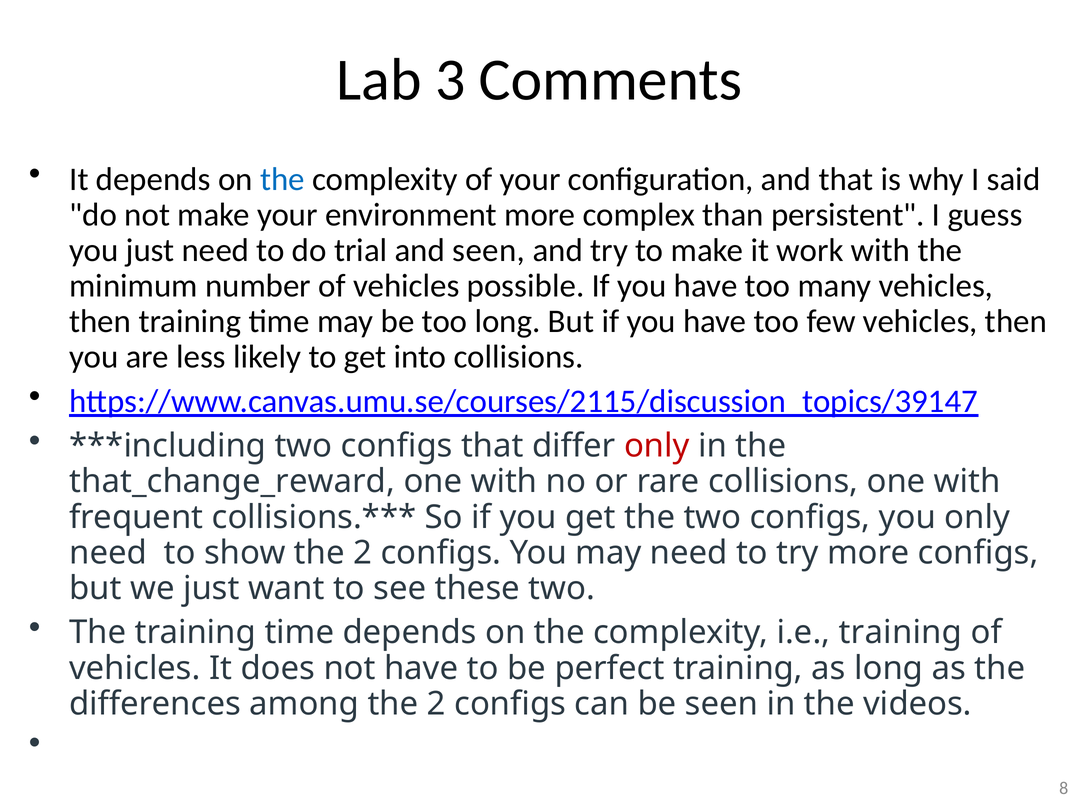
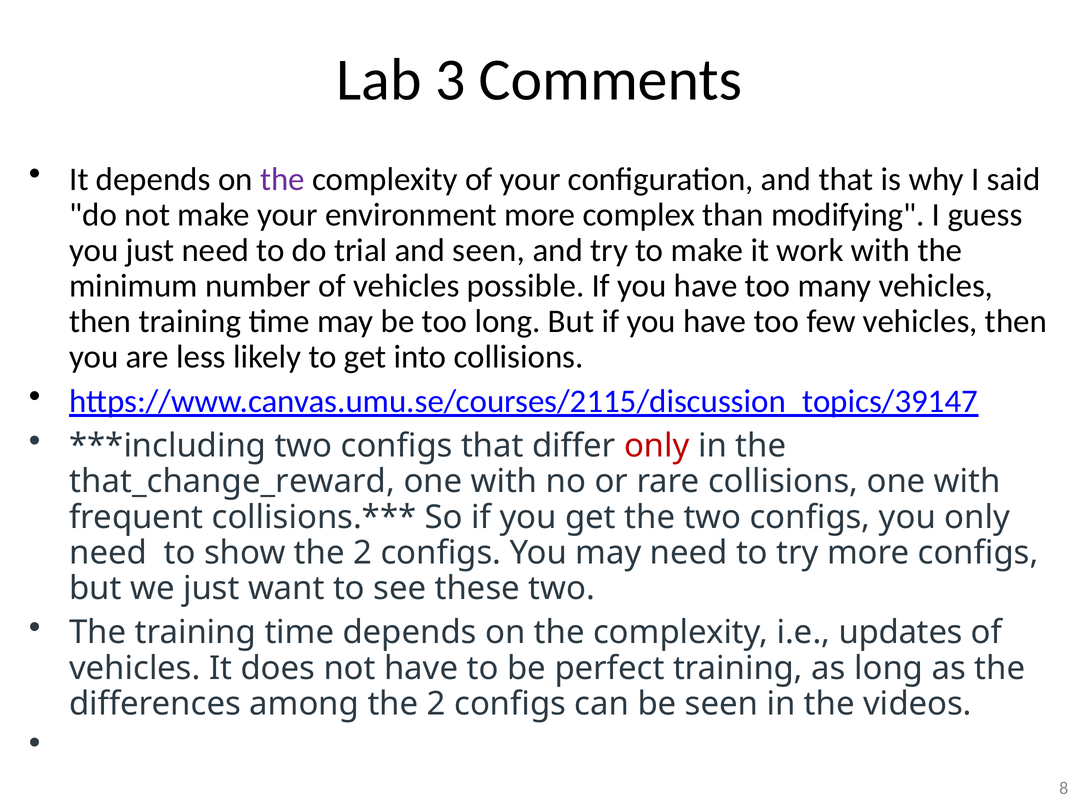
the at (282, 179) colour: blue -> purple
persistent: persistent -> modifying
i.e training: training -> updates
